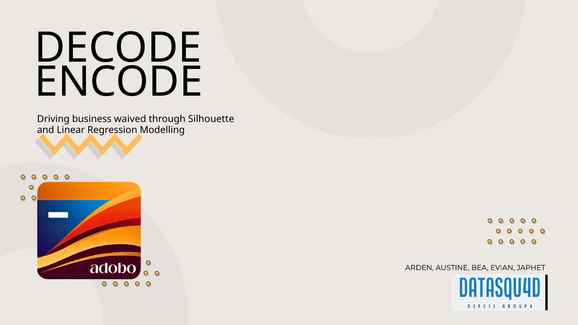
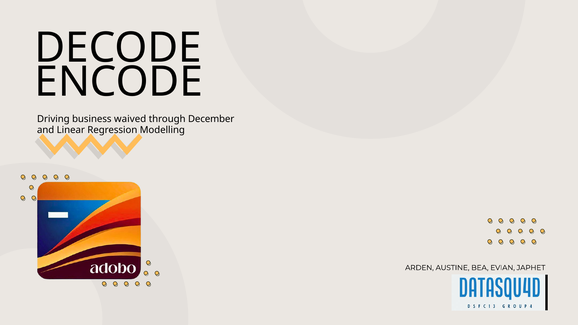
Silhouette: Silhouette -> December
